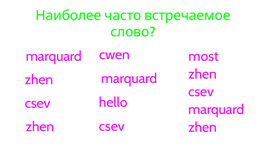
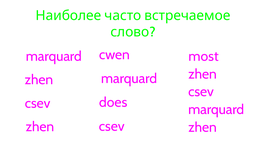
hello: hello -> does
